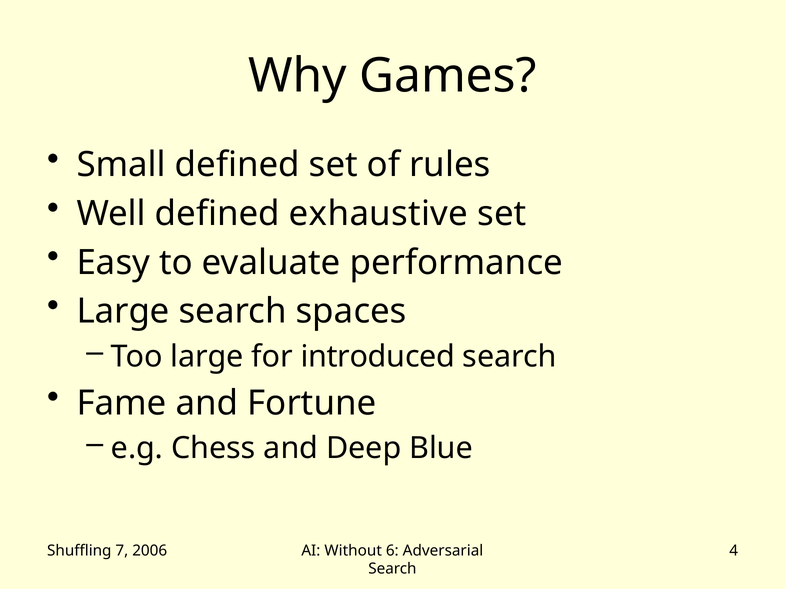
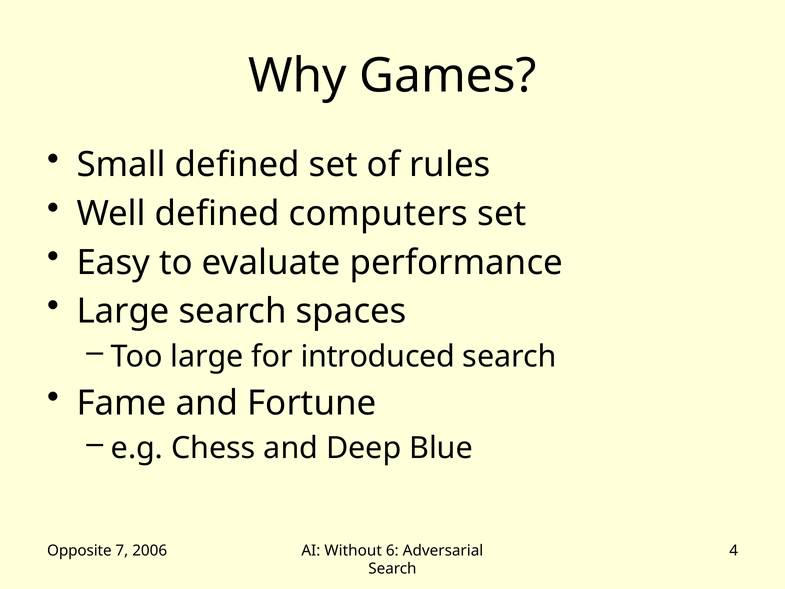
exhaustive: exhaustive -> computers
Shuffling: Shuffling -> Opposite
